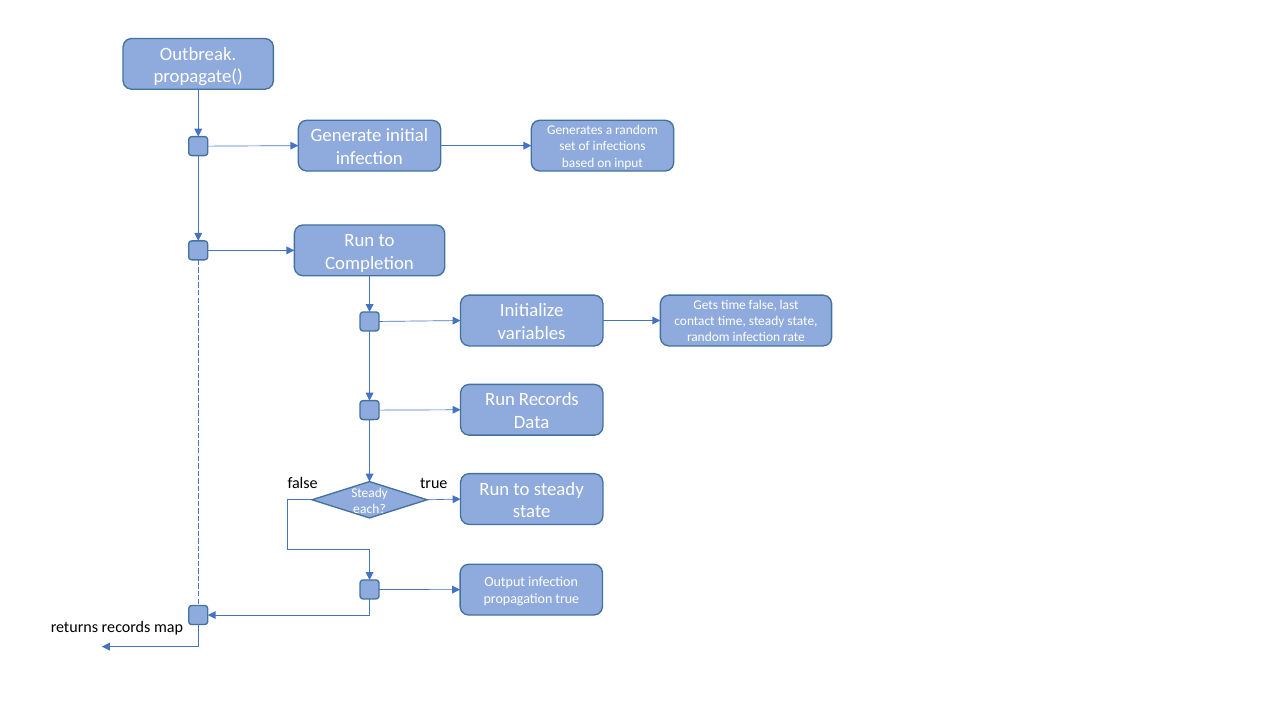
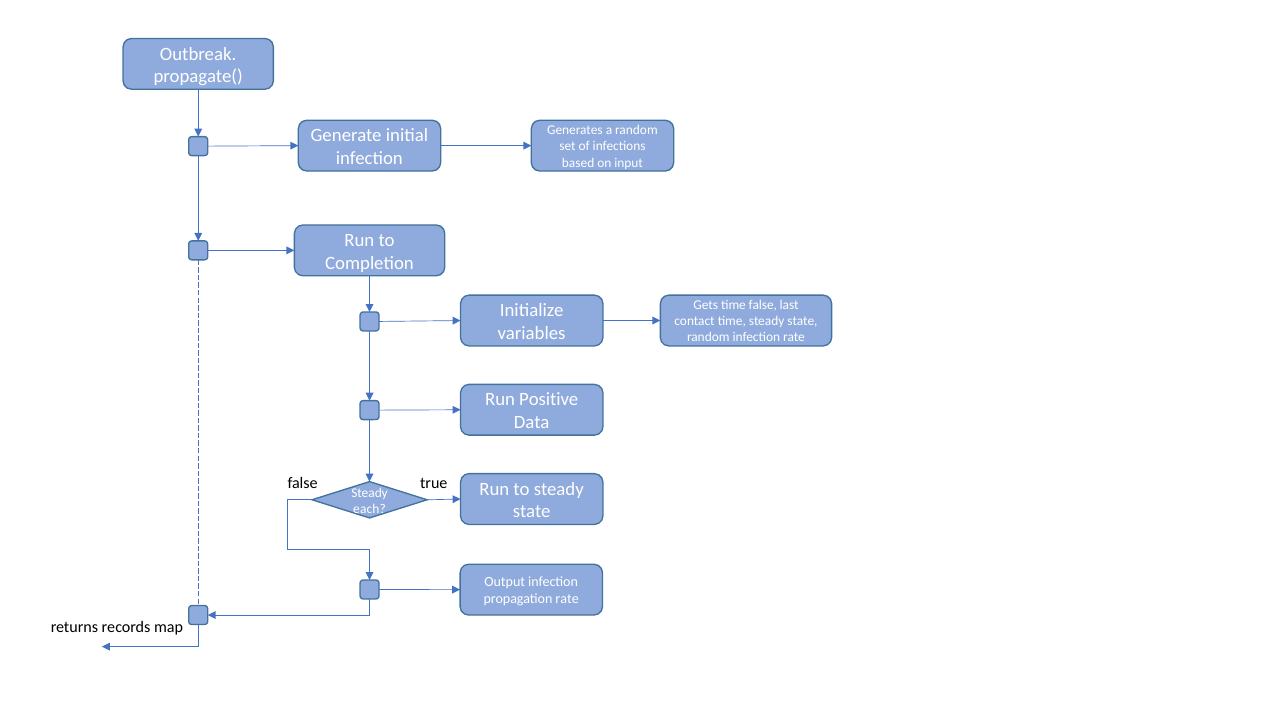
Run Records: Records -> Positive
propagation true: true -> rate
